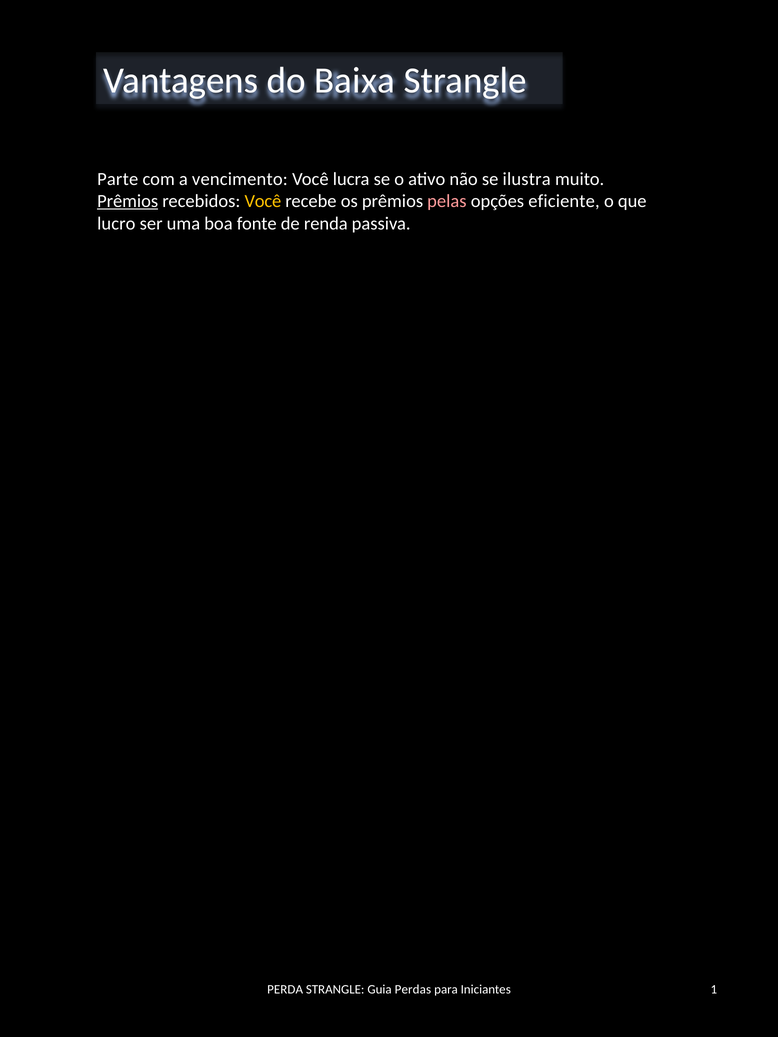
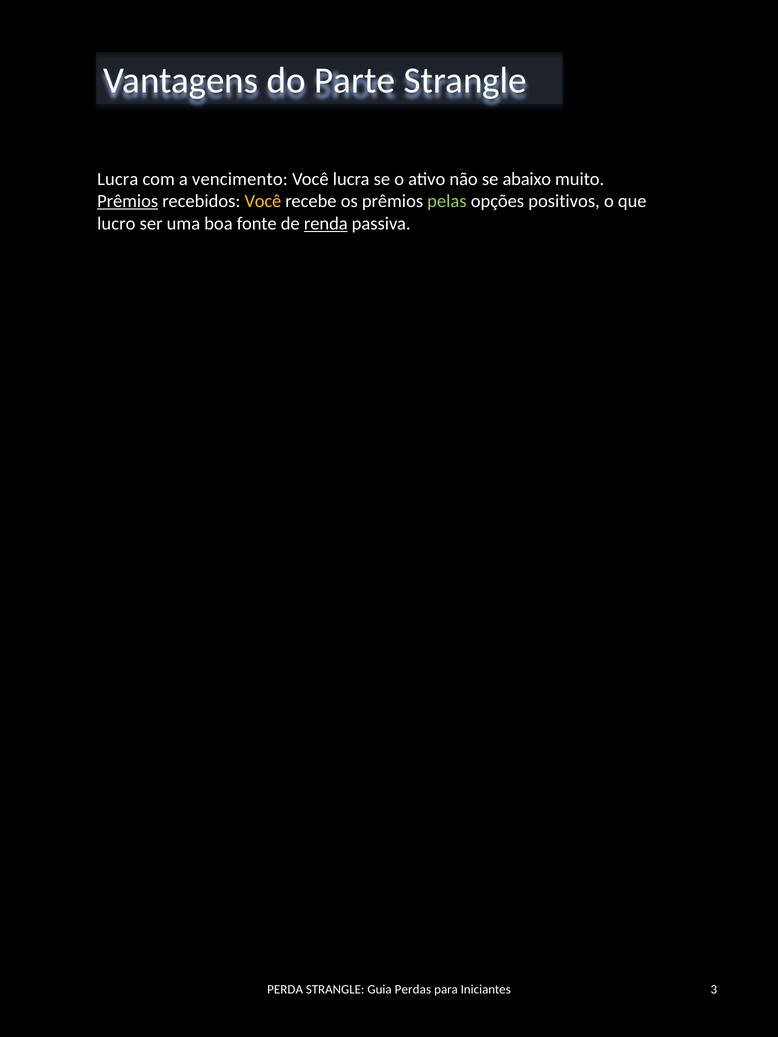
Baixa: Baixa -> Parte
Parte at (118, 179): Parte -> Lucra
ilustra: ilustra -> abaixo
pelas colour: pink -> light green
eficiente: eficiente -> positivos
renda underline: none -> present
1: 1 -> 3
